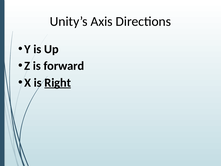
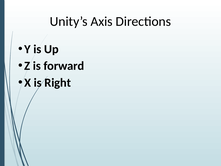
Right underline: present -> none
